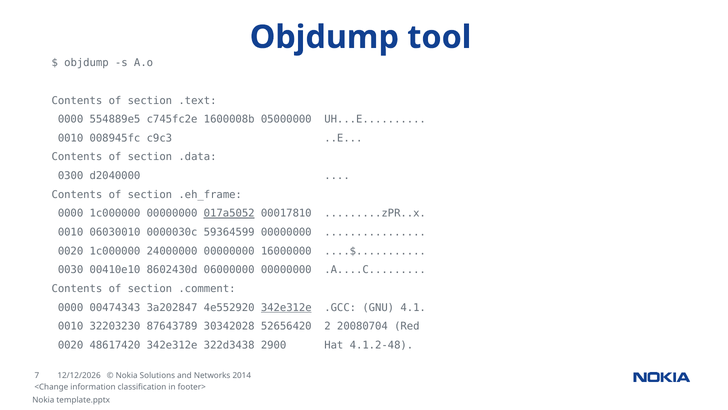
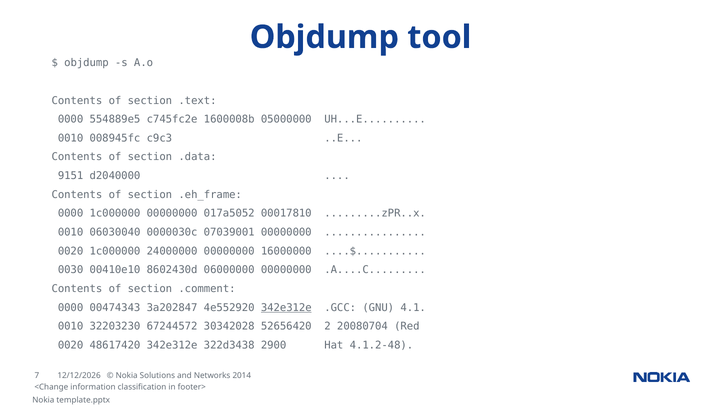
0300: 0300 -> 9151
017a5052 underline: present -> none
06030010: 06030010 -> 06030040
59364599: 59364599 -> 07039001
87643789: 87643789 -> 67244572
